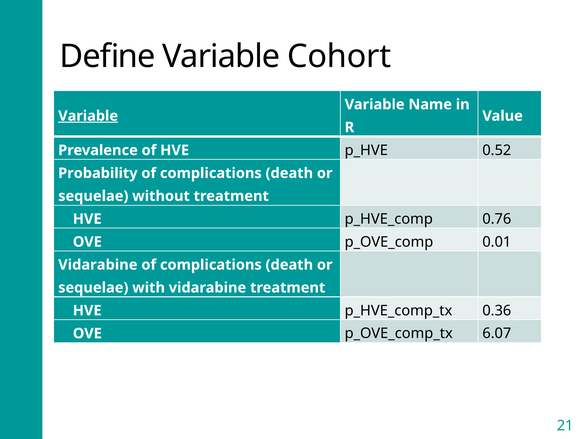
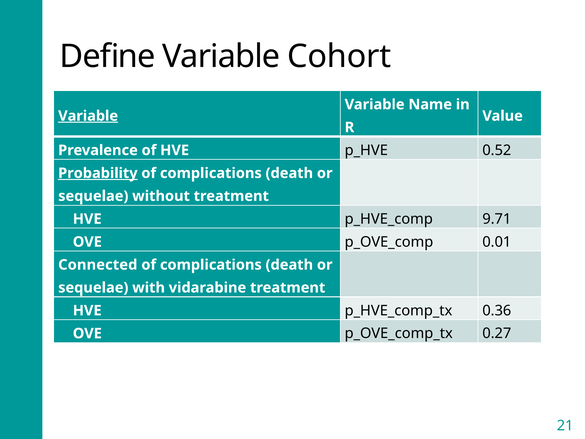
Probability underline: none -> present
0.76: 0.76 -> 9.71
Vidarabine at (98, 265): Vidarabine -> Connected
6.07: 6.07 -> 0.27
